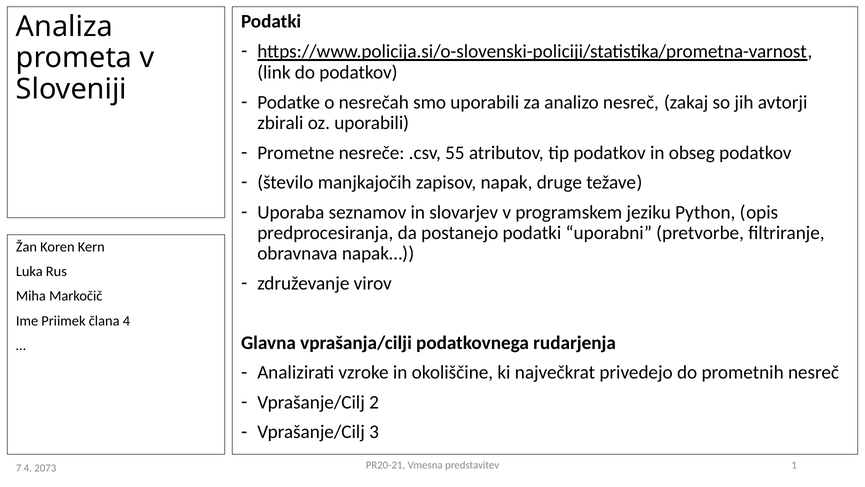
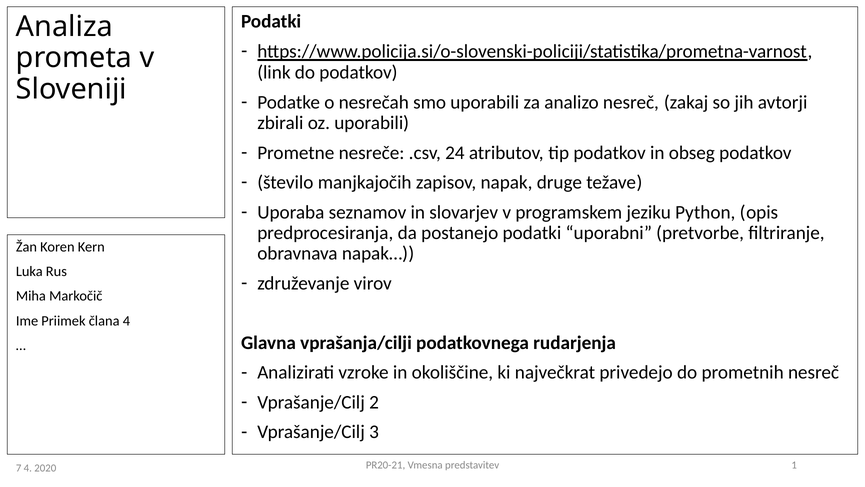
55: 55 -> 24
2073: 2073 -> 2020
